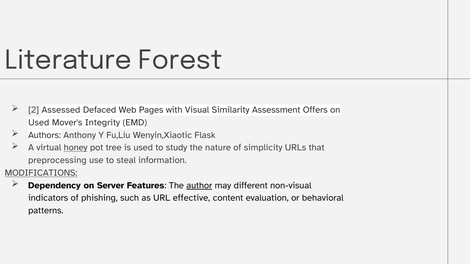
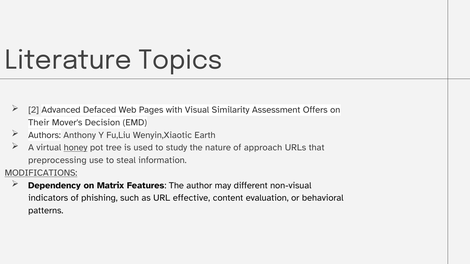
Forest: Forest -> Topics
Assessed: Assessed -> Advanced
Used at (39, 123): Used -> Their
Integrity: Integrity -> Decision
Flask: Flask -> Earth
simplicity: simplicity -> approach
Server: Server -> Matrix
author underline: present -> none
